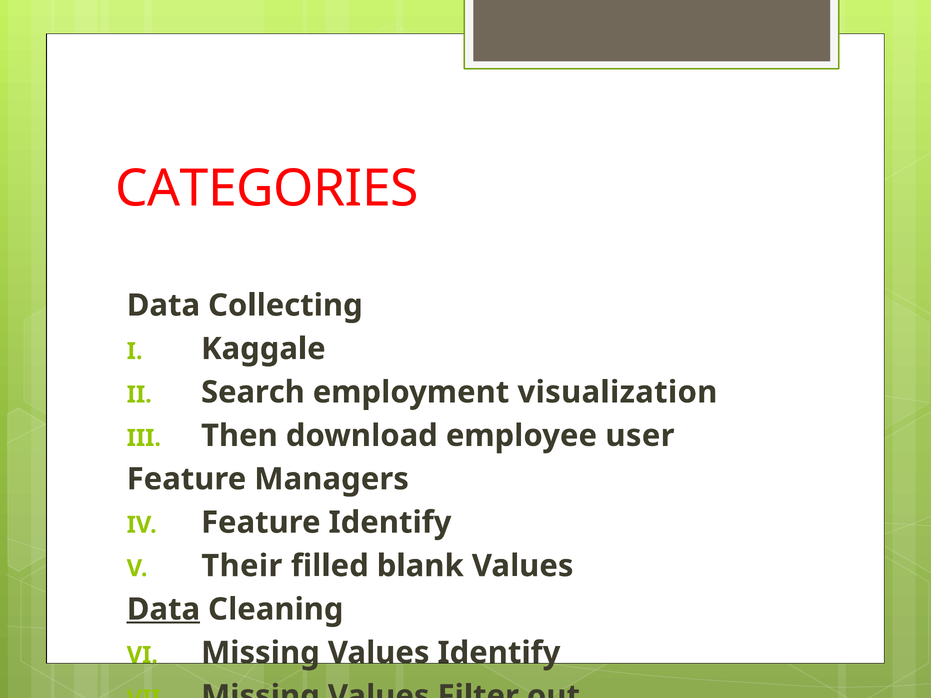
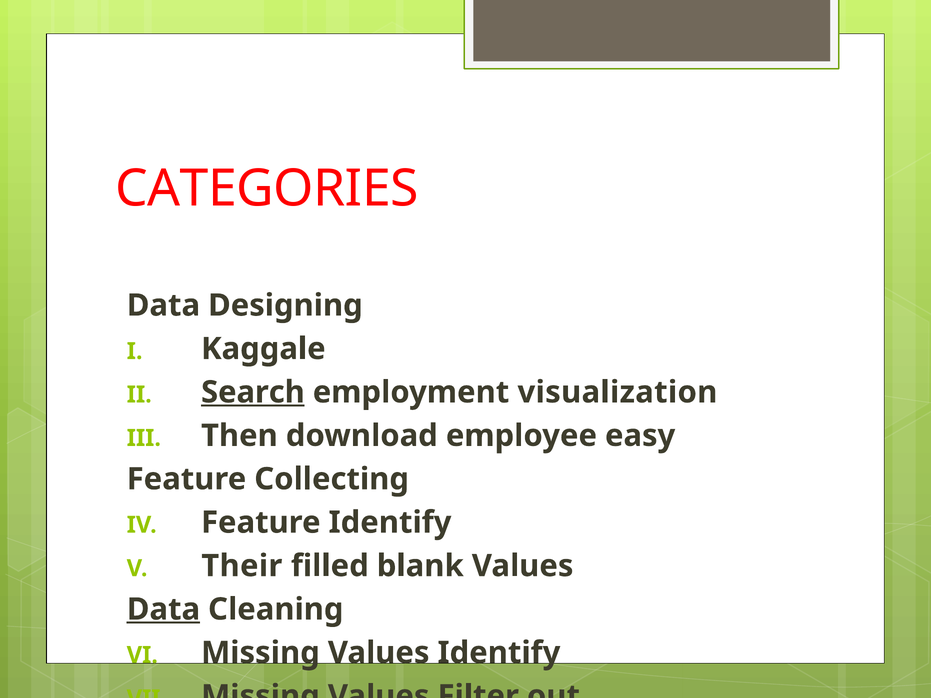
Collecting: Collecting -> Designing
Search underline: none -> present
user: user -> easy
Managers: Managers -> Collecting
